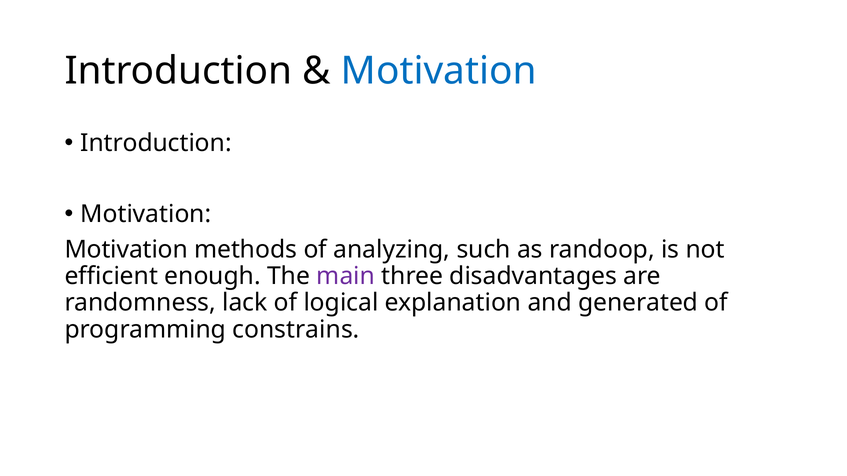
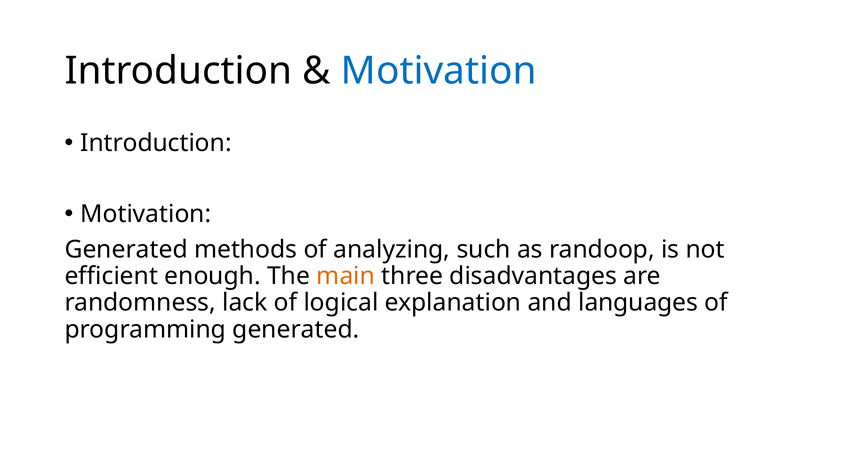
Motivation at (126, 250): Motivation -> Generated
main colour: purple -> orange
generated: generated -> languages
programming constrains: constrains -> generated
